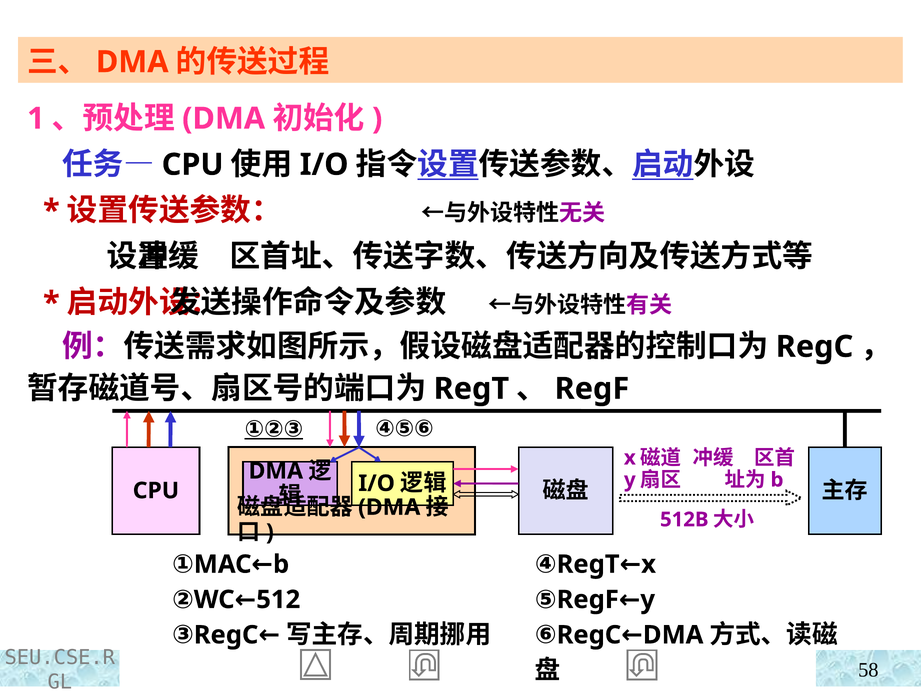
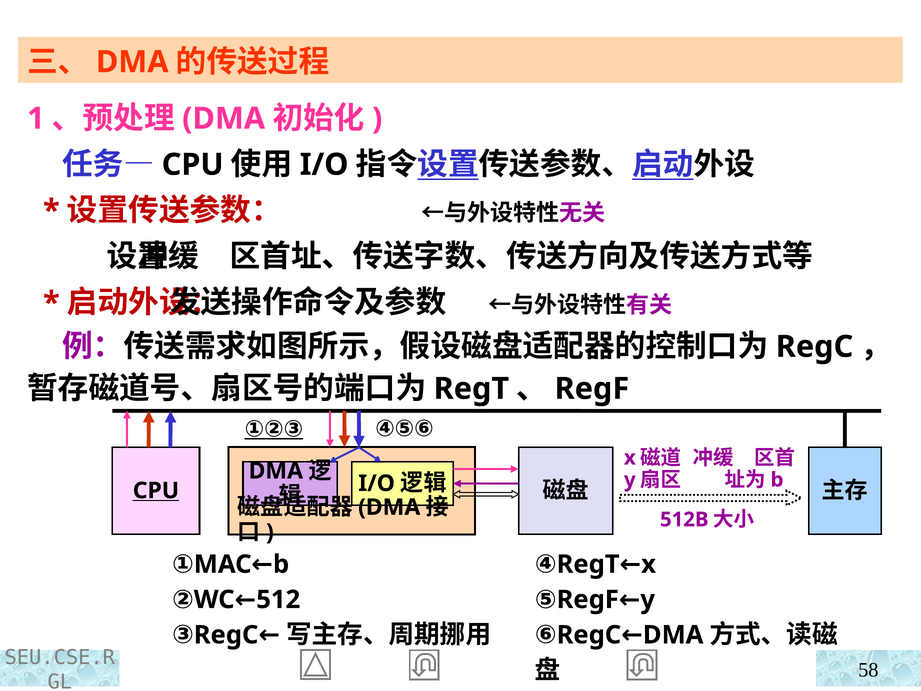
CPU at (156, 490) underline: none -> present
